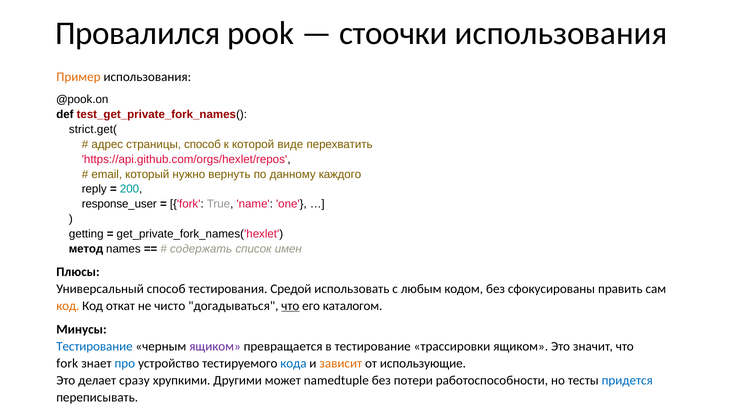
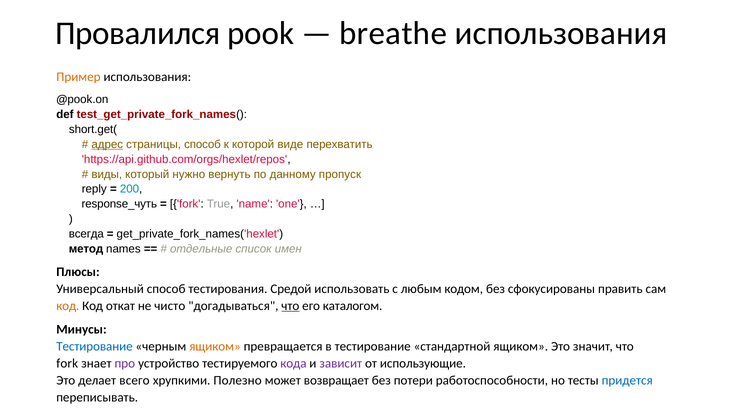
стоочки: стоочки -> breathe
strict.get(: strict.get( -> short.get(
адрес underline: none -> present
email: email -> виды
каждого: каждого -> пропуск
response_user: response_user -> response_чуть
getting: getting -> всегда
содержать: содержать -> отдельные
ящиком at (215, 347) colour: purple -> orange
трассировки: трассировки -> стандартной
про colour: blue -> purple
кода colour: blue -> purple
зависит colour: orange -> purple
сразу: сразу -> всего
Другими: Другими -> Полезно
namedtuple: namedtuple -> возвращает
